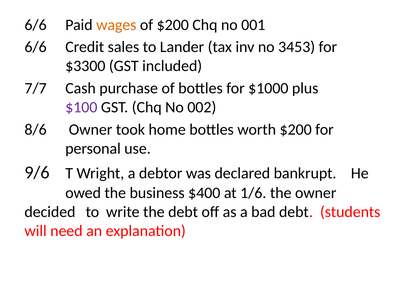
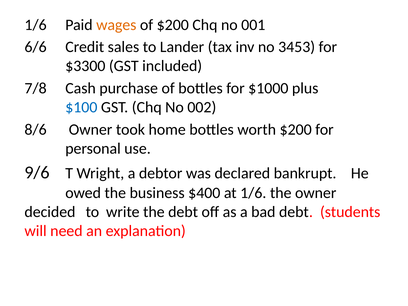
6/6 at (36, 25): 6/6 -> 1/6
7/7: 7/7 -> 7/8
$100 colour: purple -> blue
